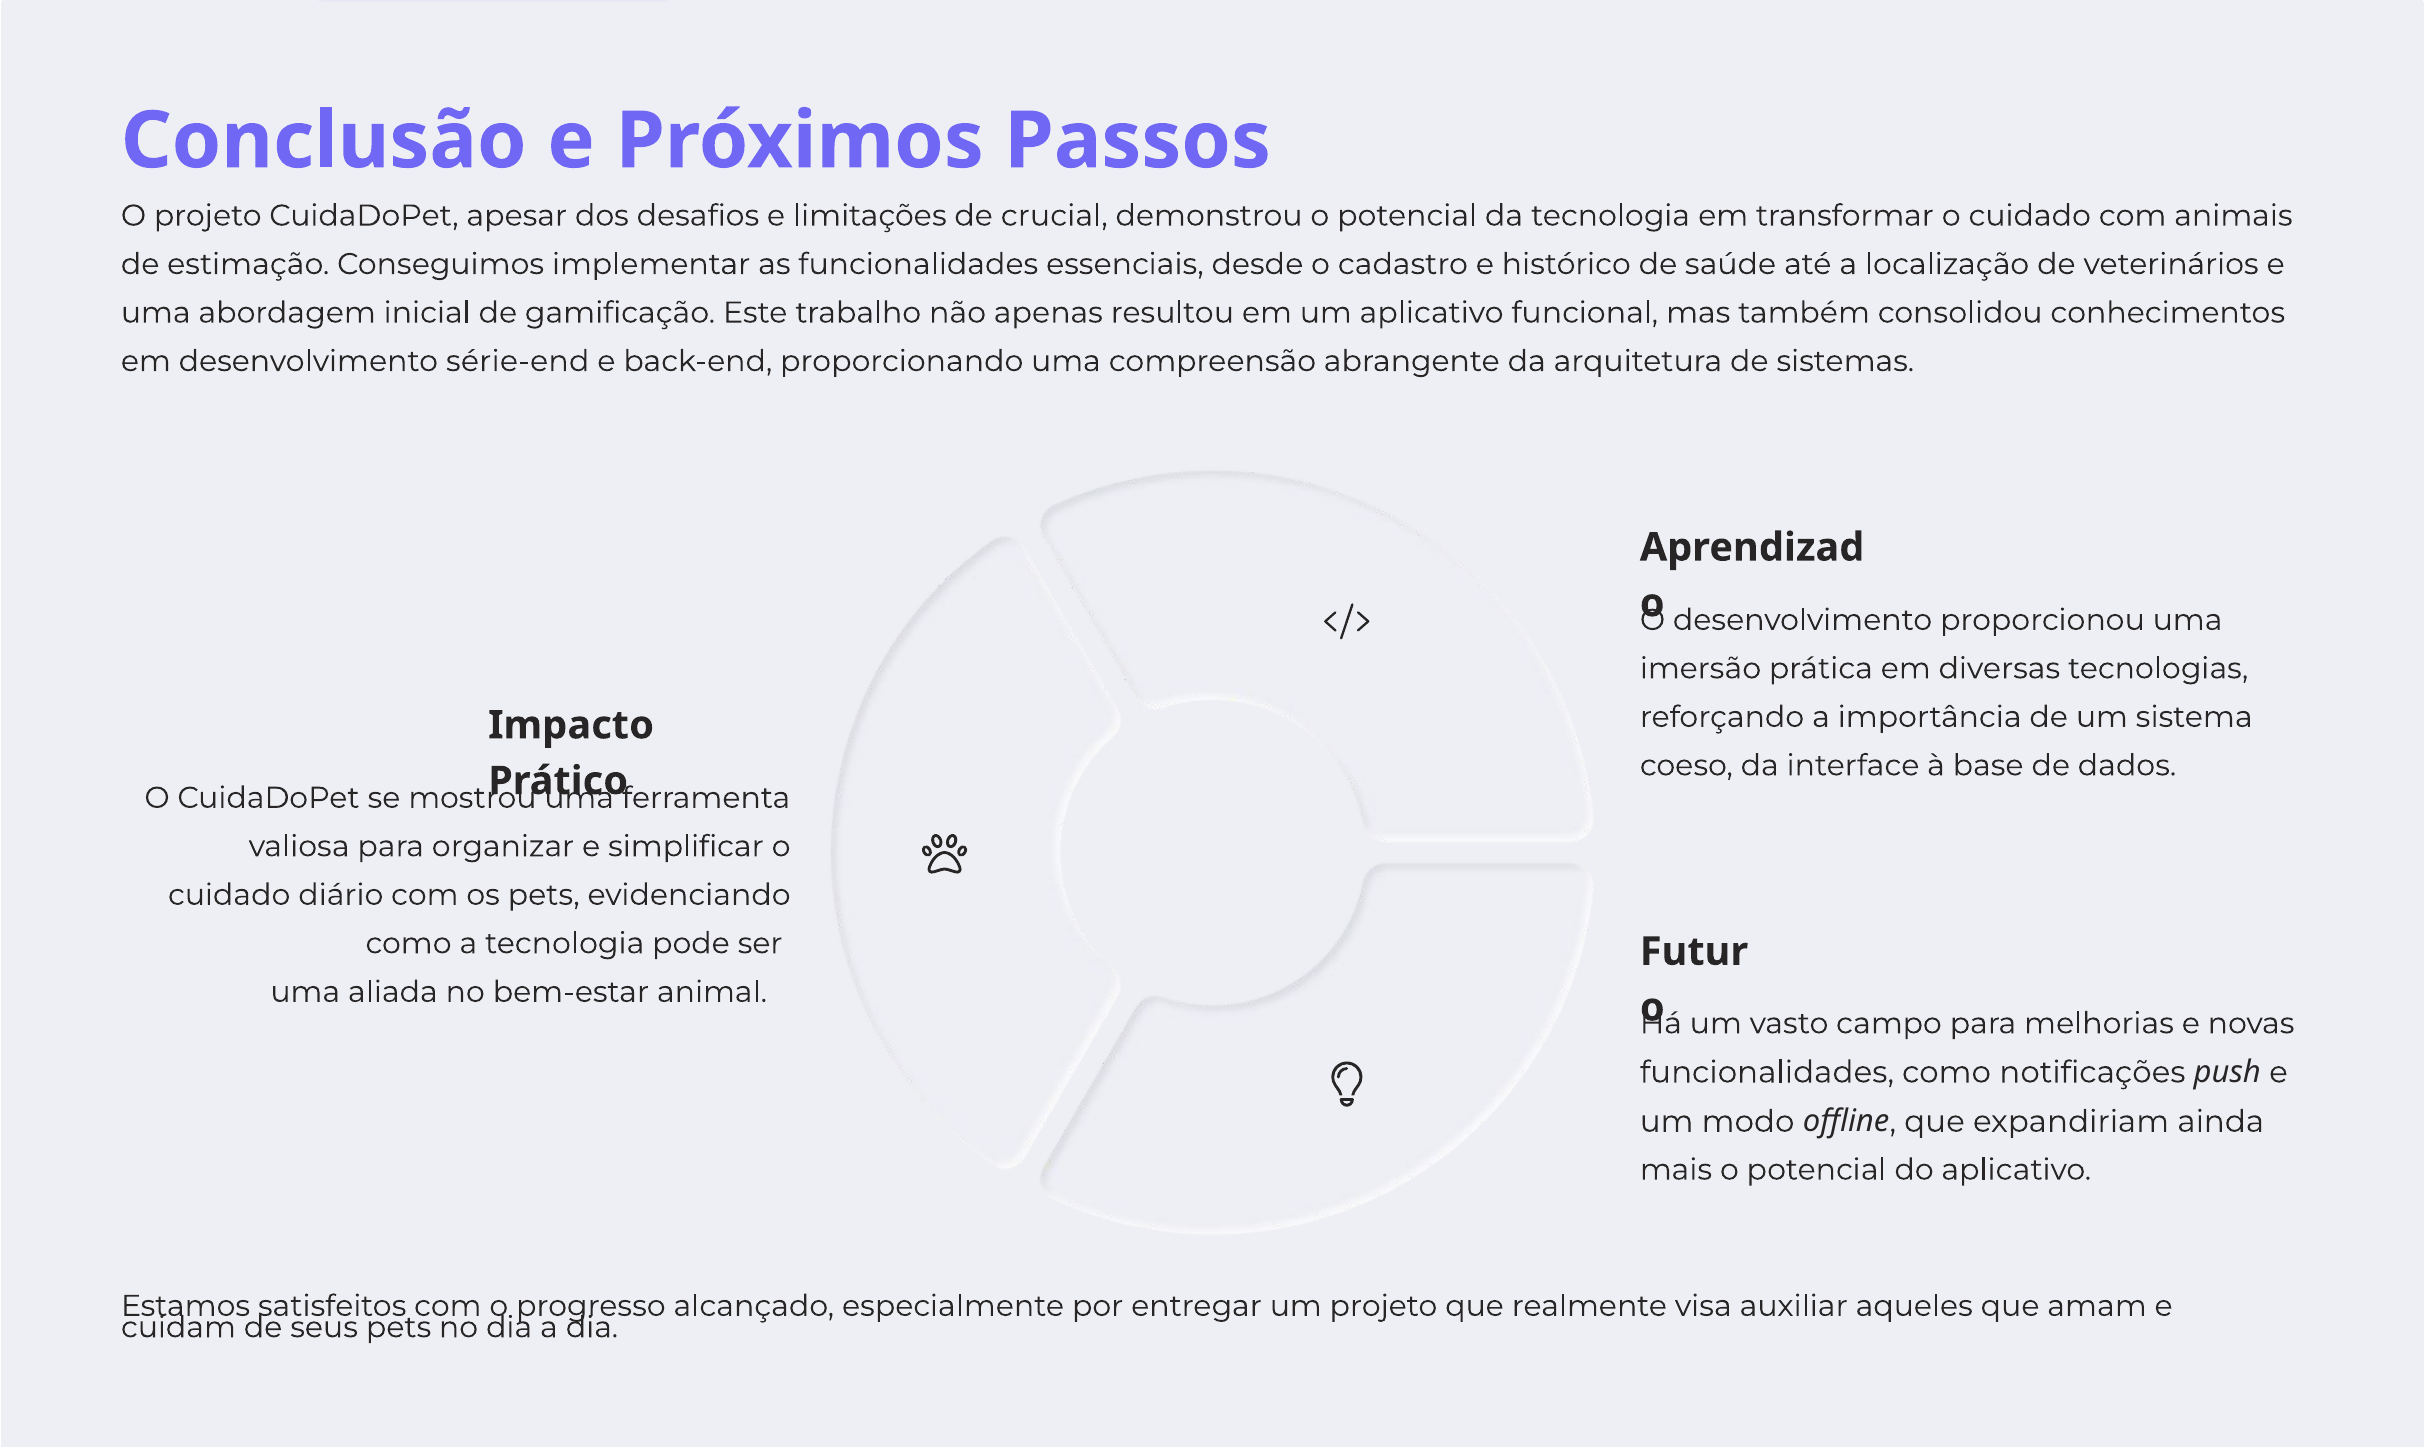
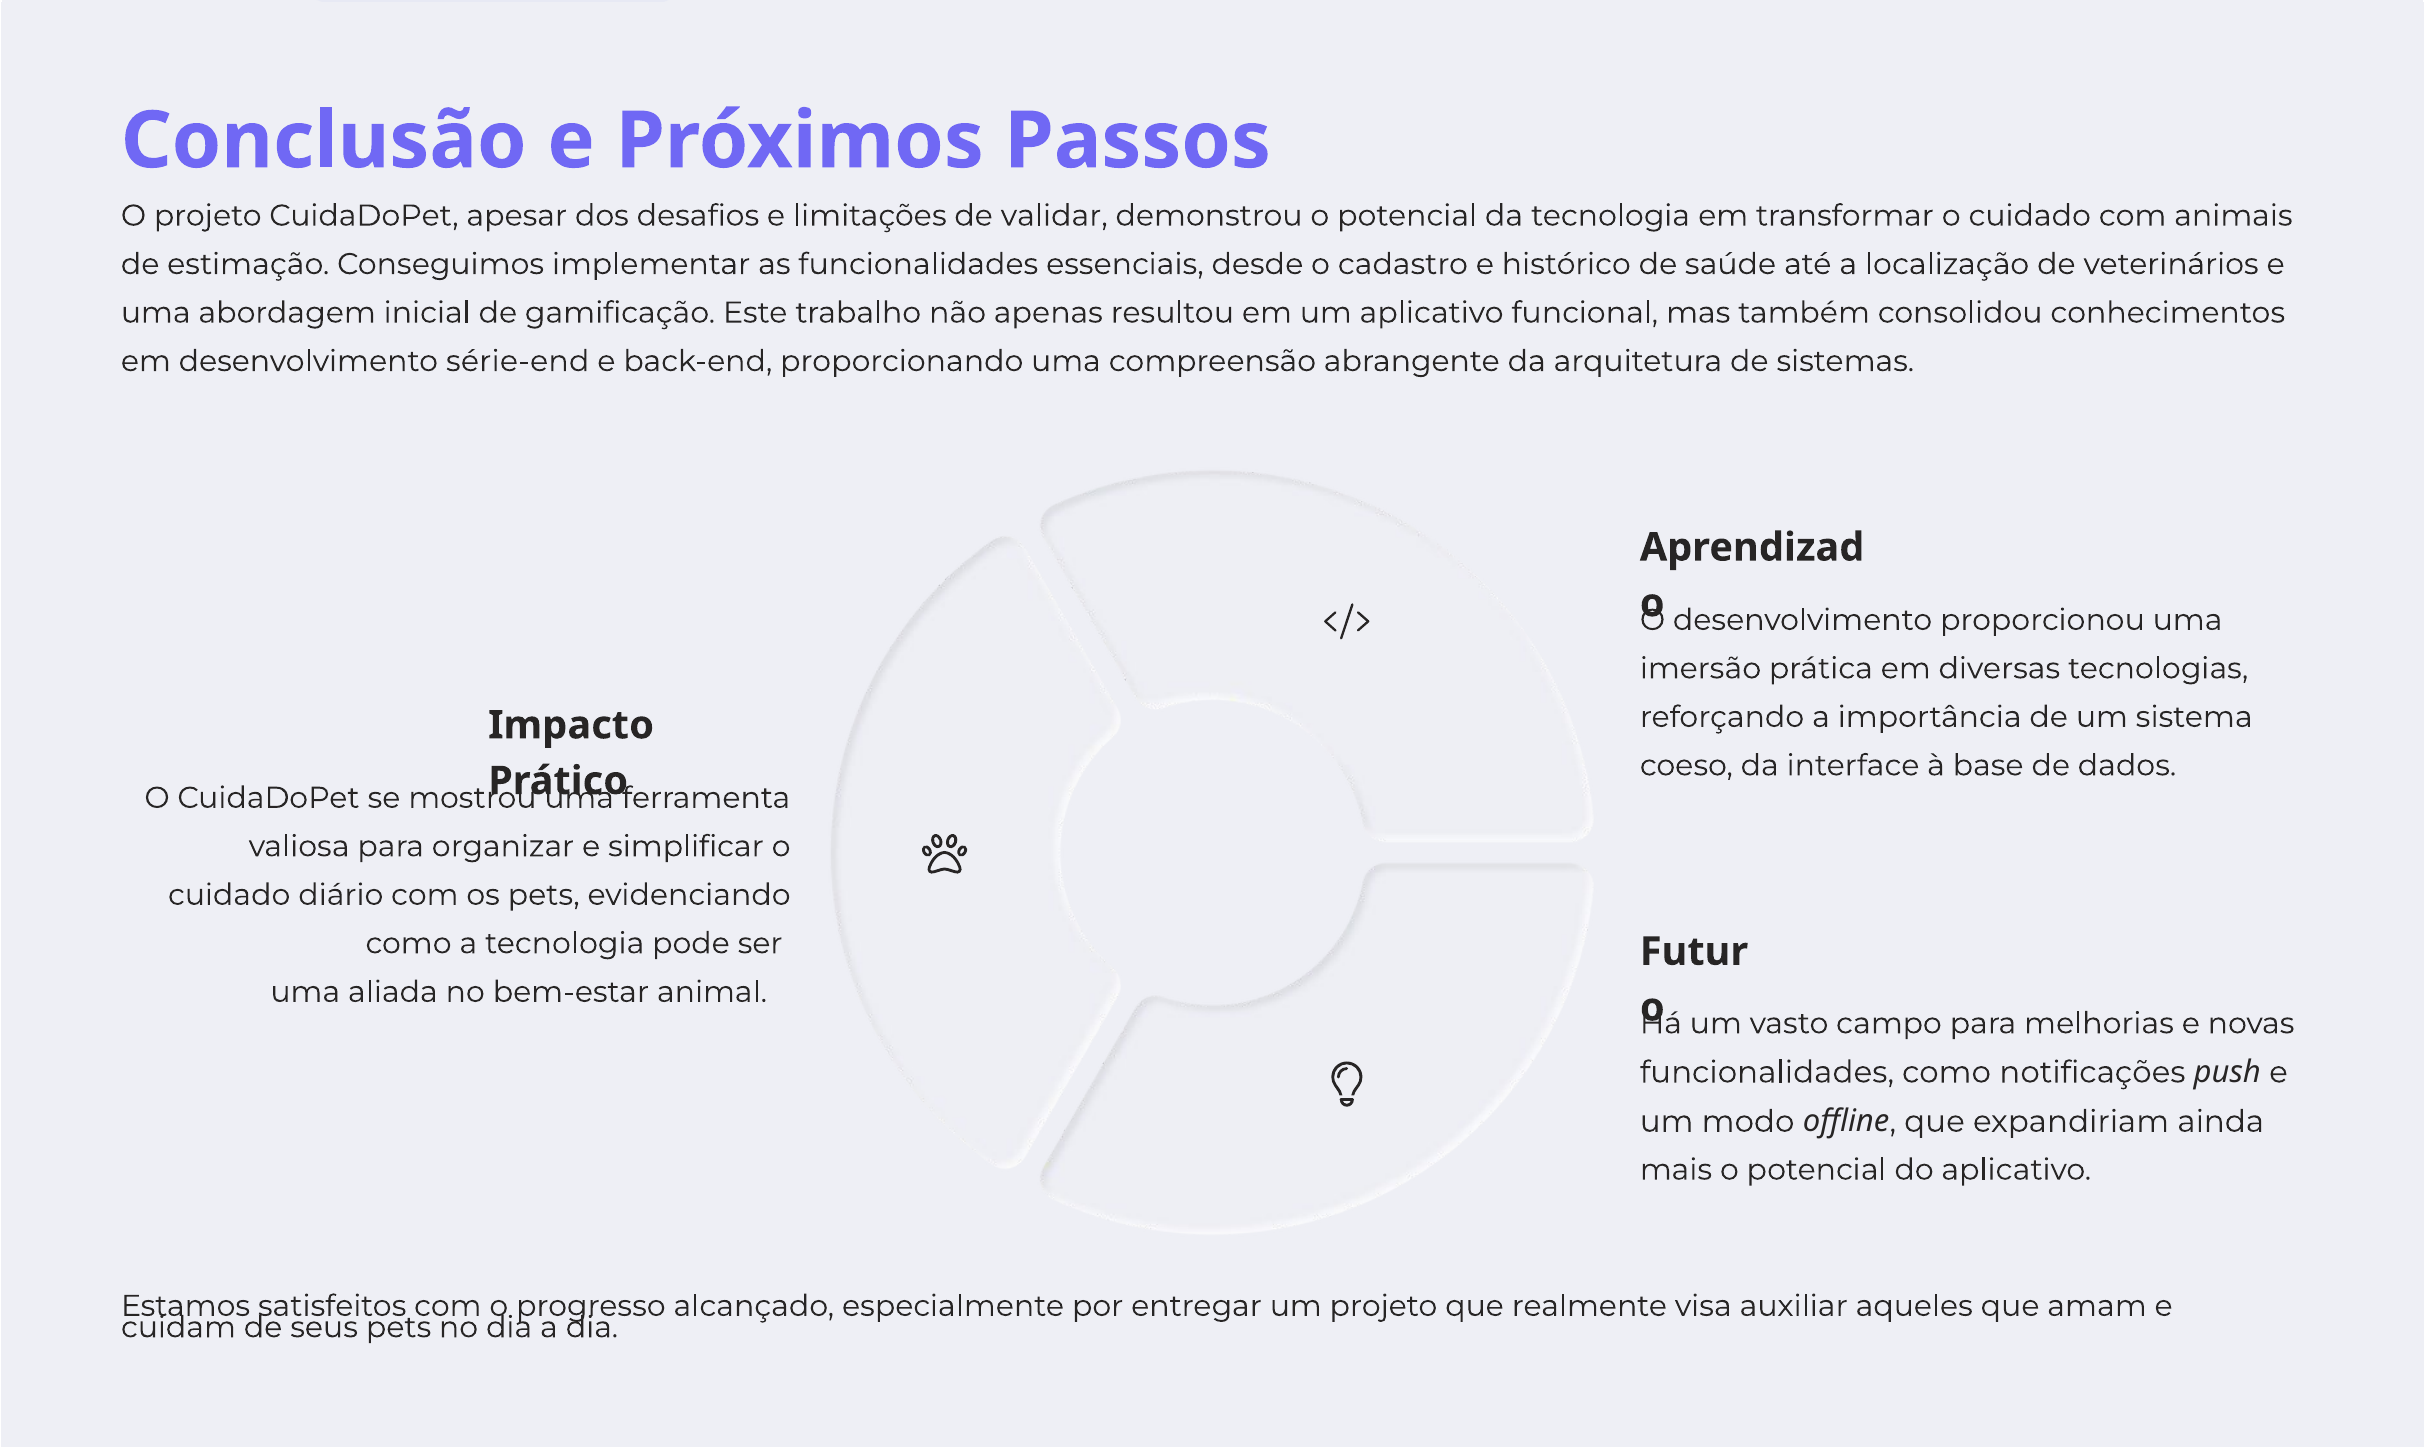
crucial: crucial -> validar
